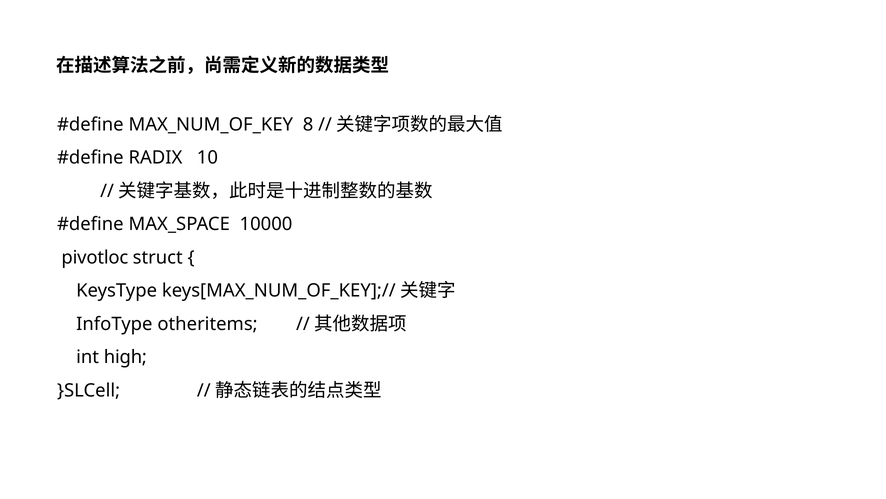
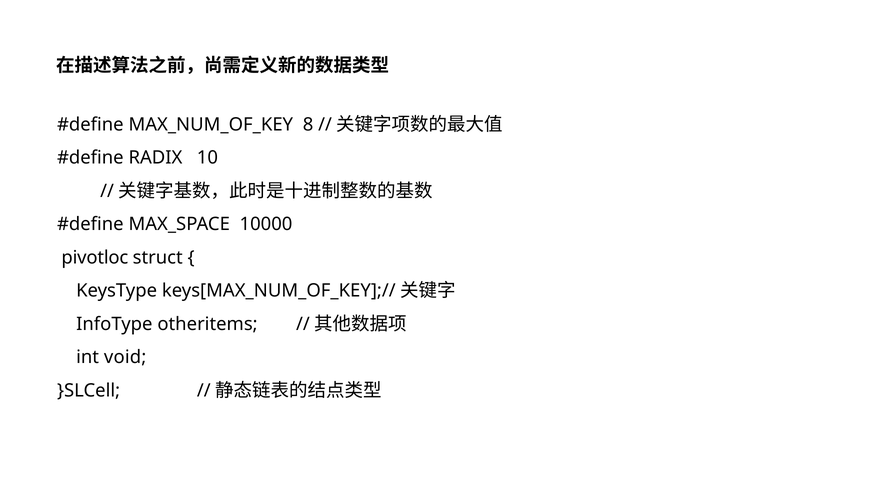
high: high -> void
